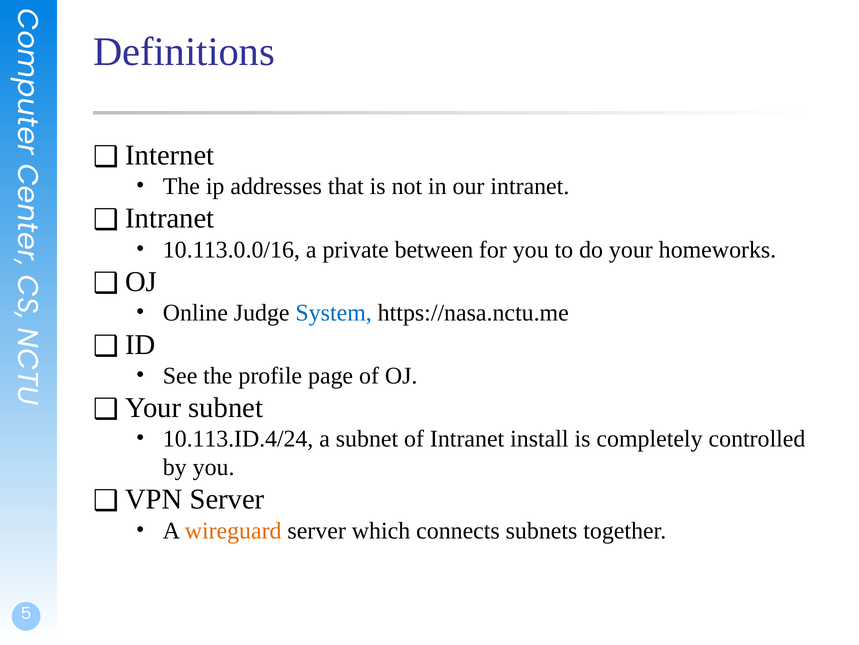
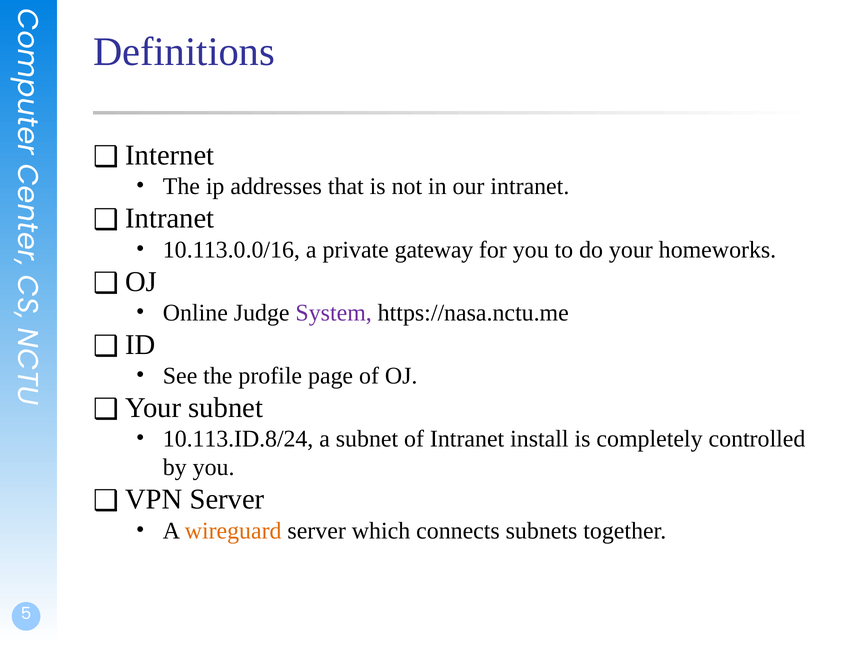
between: between -> gateway
System colour: blue -> purple
10.113.ID.4/24: 10.113.ID.4/24 -> 10.113.ID.8/24
